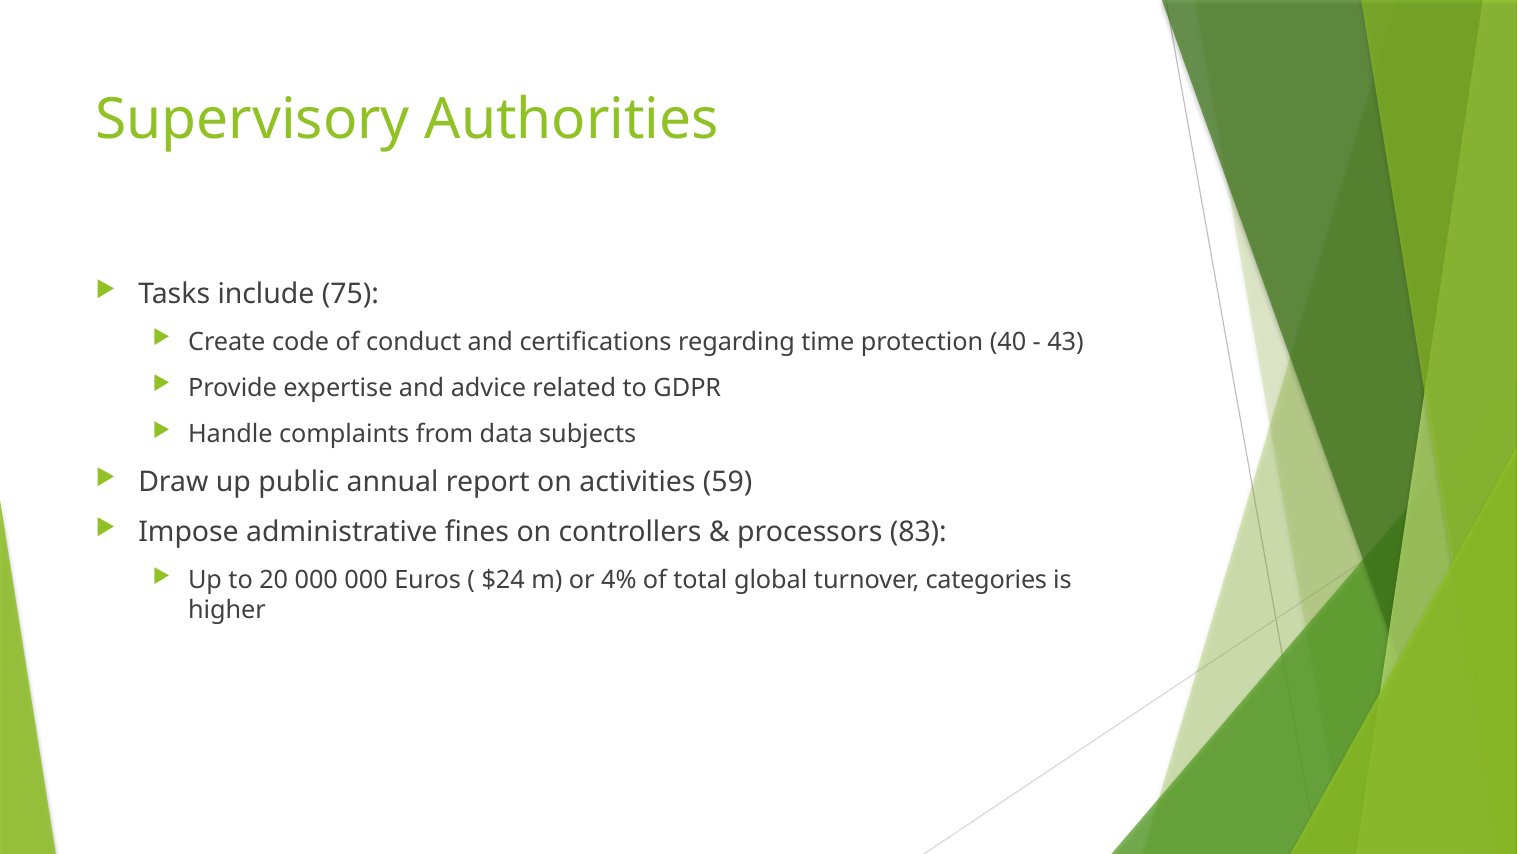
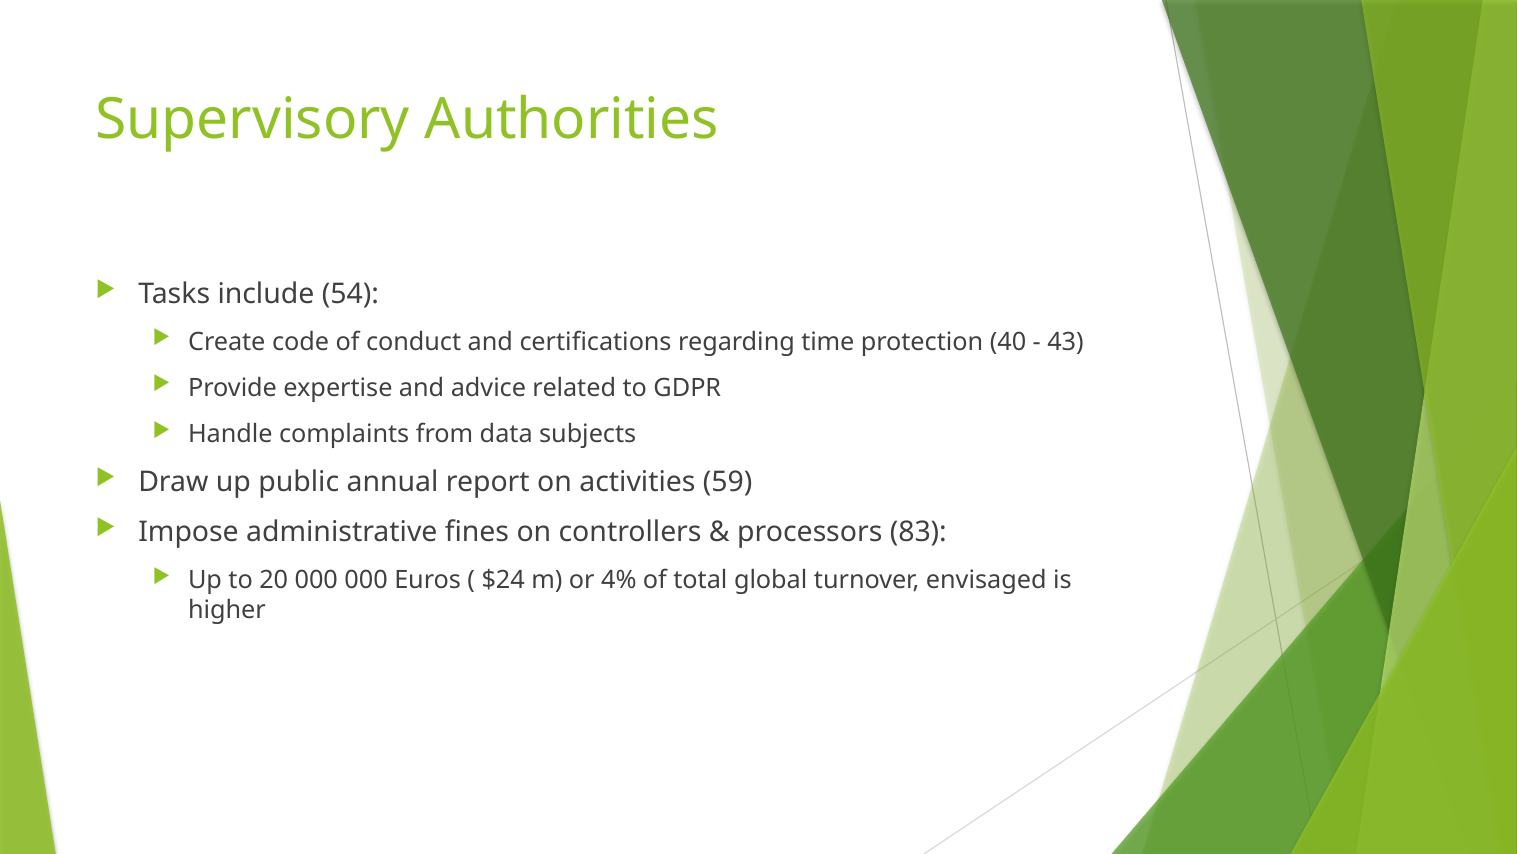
75: 75 -> 54
categories: categories -> envisaged
